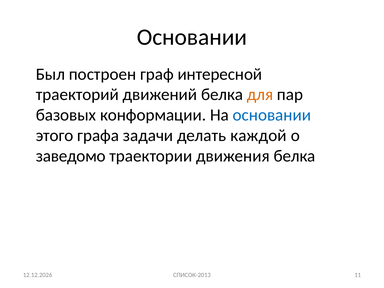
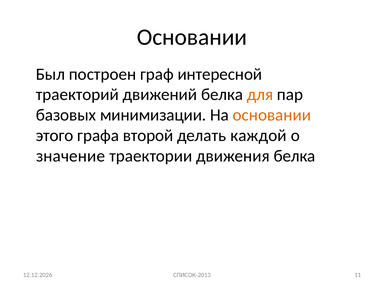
конформации: конформации -> минимизации
основании at (272, 115) colour: blue -> orange
задачи: задачи -> второй
заведомо: заведомо -> значение
